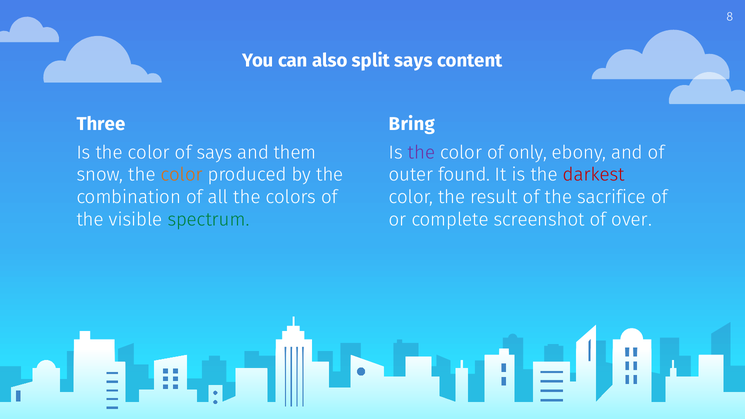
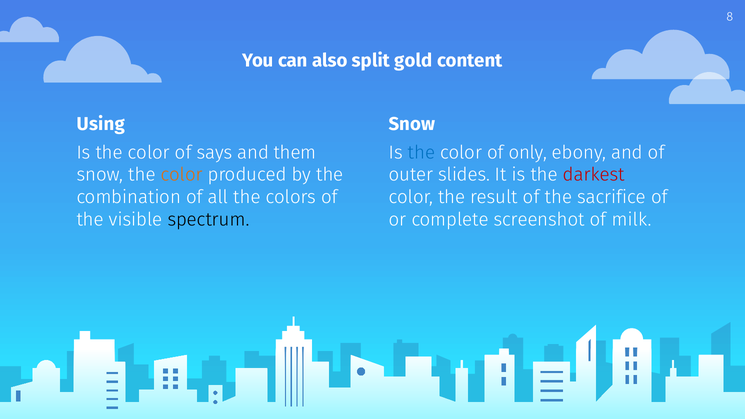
split says: says -> gold
Three: Three -> Using
Bring at (412, 124): Bring -> Snow
the at (421, 152) colour: purple -> blue
found: found -> slides
spectrum colour: green -> black
over: over -> milk
